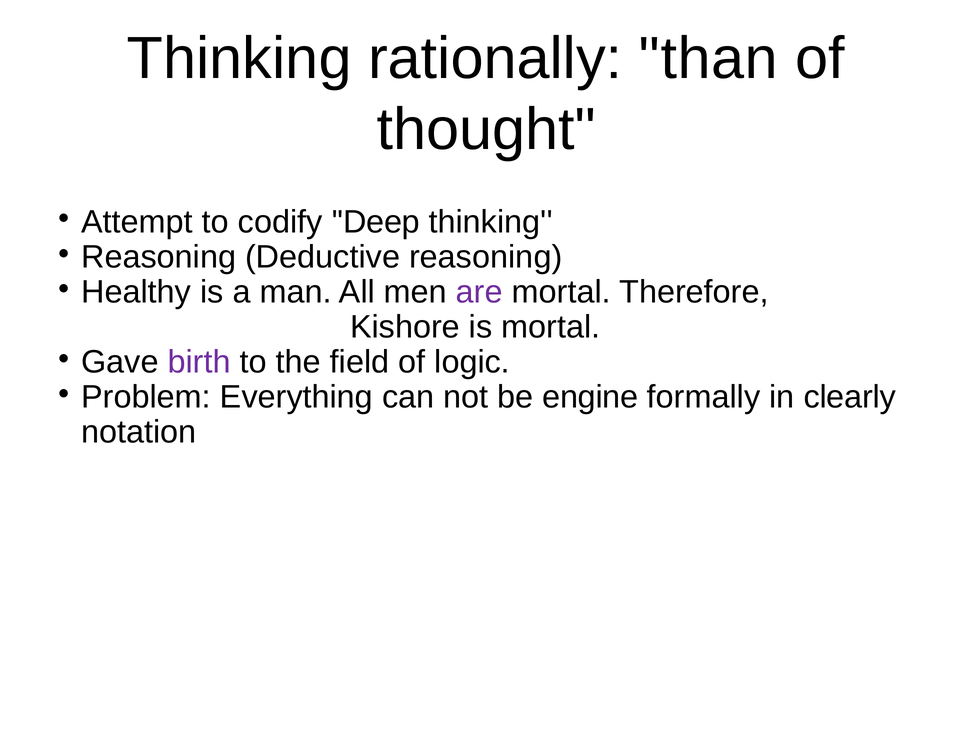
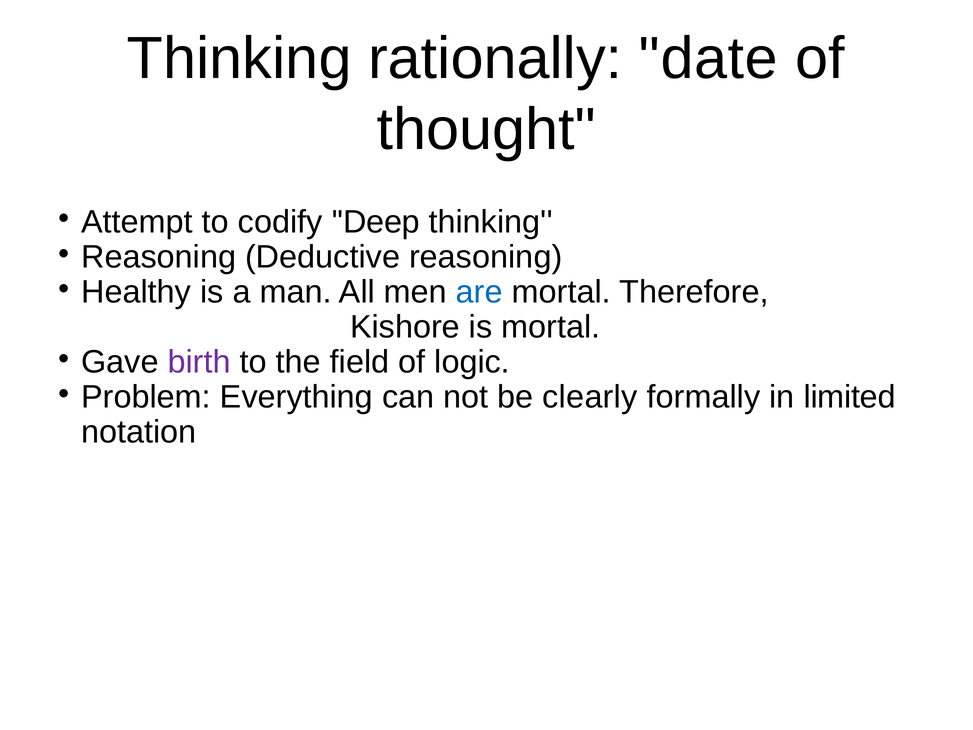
than: than -> date
are colour: purple -> blue
engine: engine -> clearly
clearly: clearly -> limited
